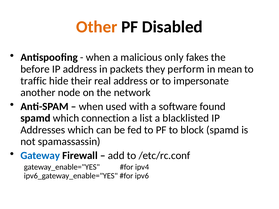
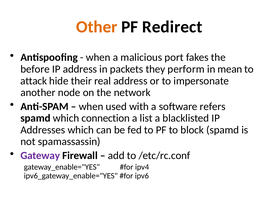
Disabled: Disabled -> Redirect
only: only -> port
traffic: traffic -> attack
found: found -> refers
Gateway colour: blue -> purple
